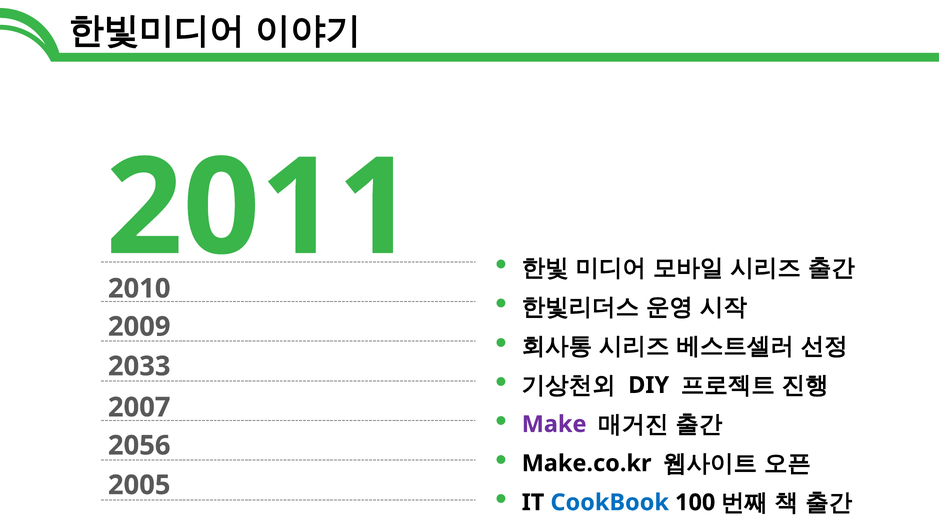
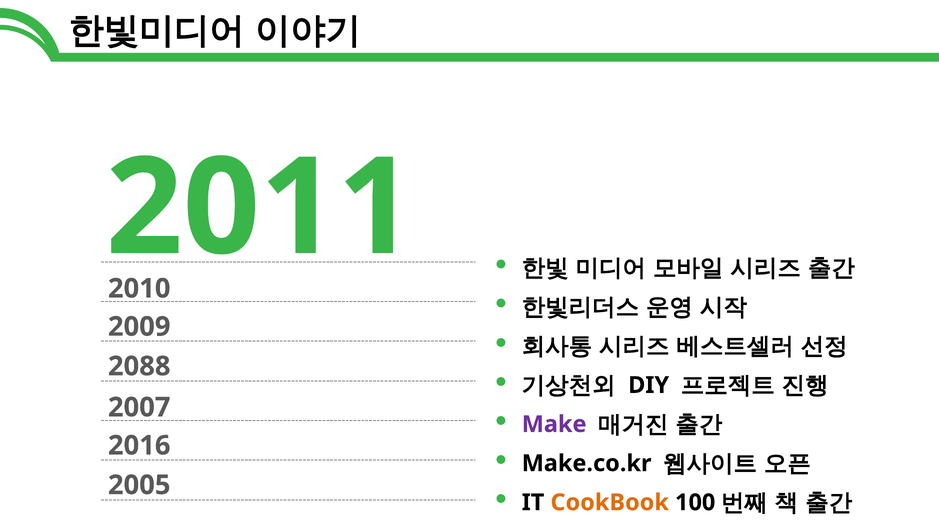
2033: 2033 -> 2088
2056: 2056 -> 2016
CookBook colour: blue -> orange
